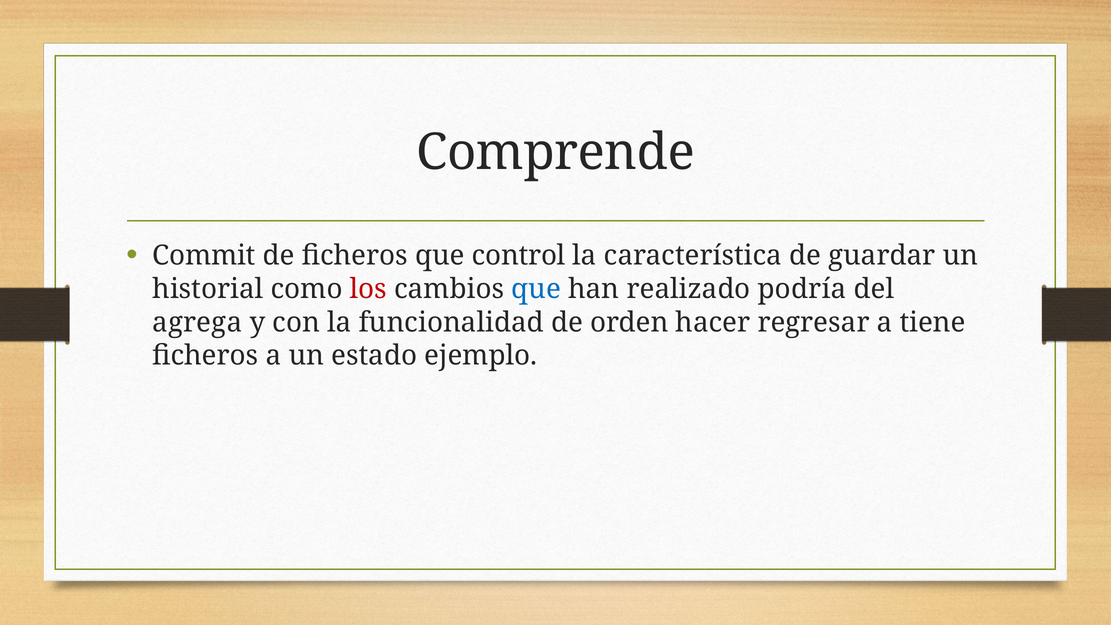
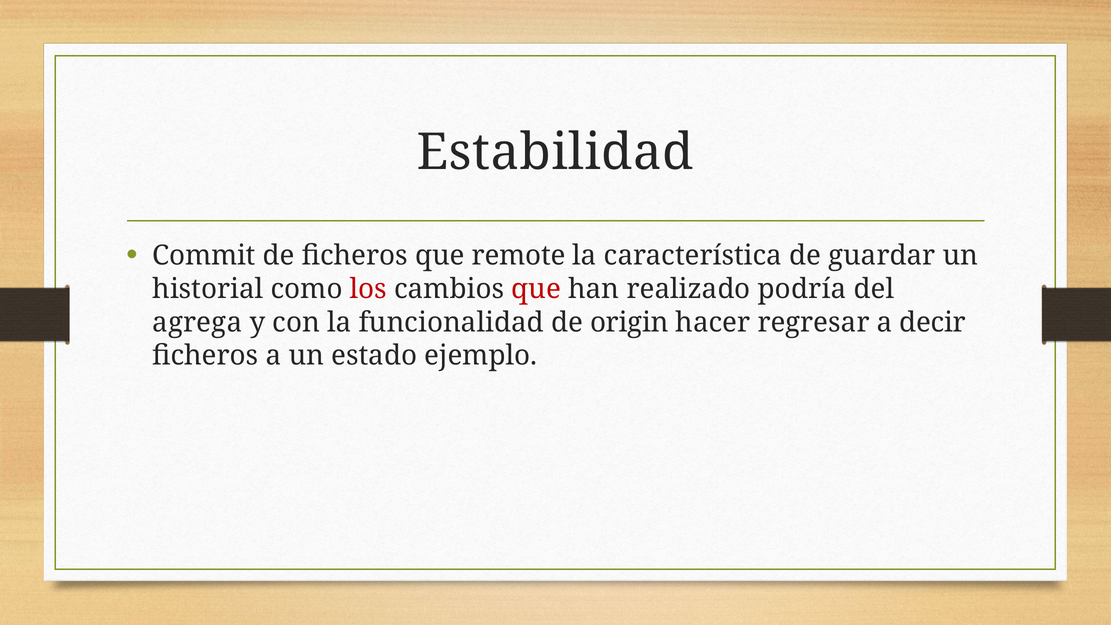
Comprende: Comprende -> Estabilidad
control: control -> remote
que at (536, 289) colour: blue -> red
orden: orden -> origin
tiene: tiene -> decir
